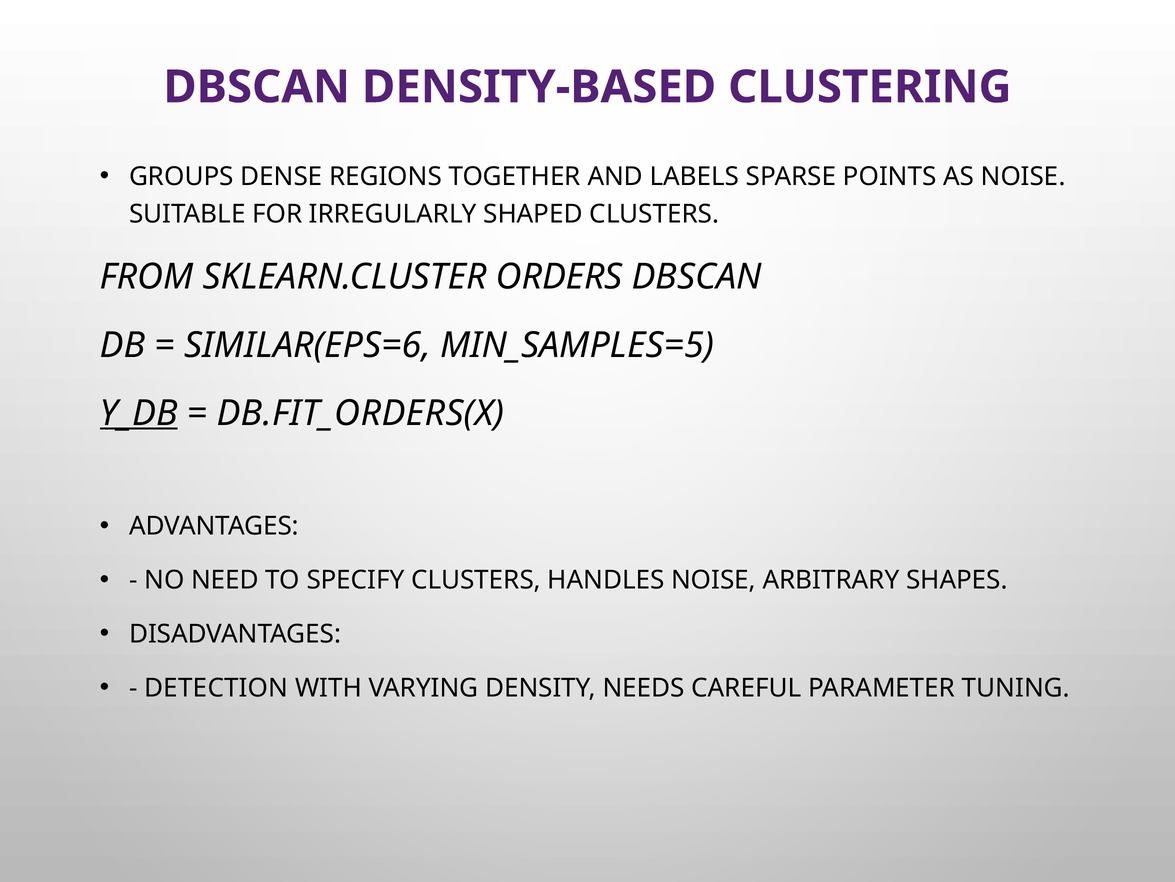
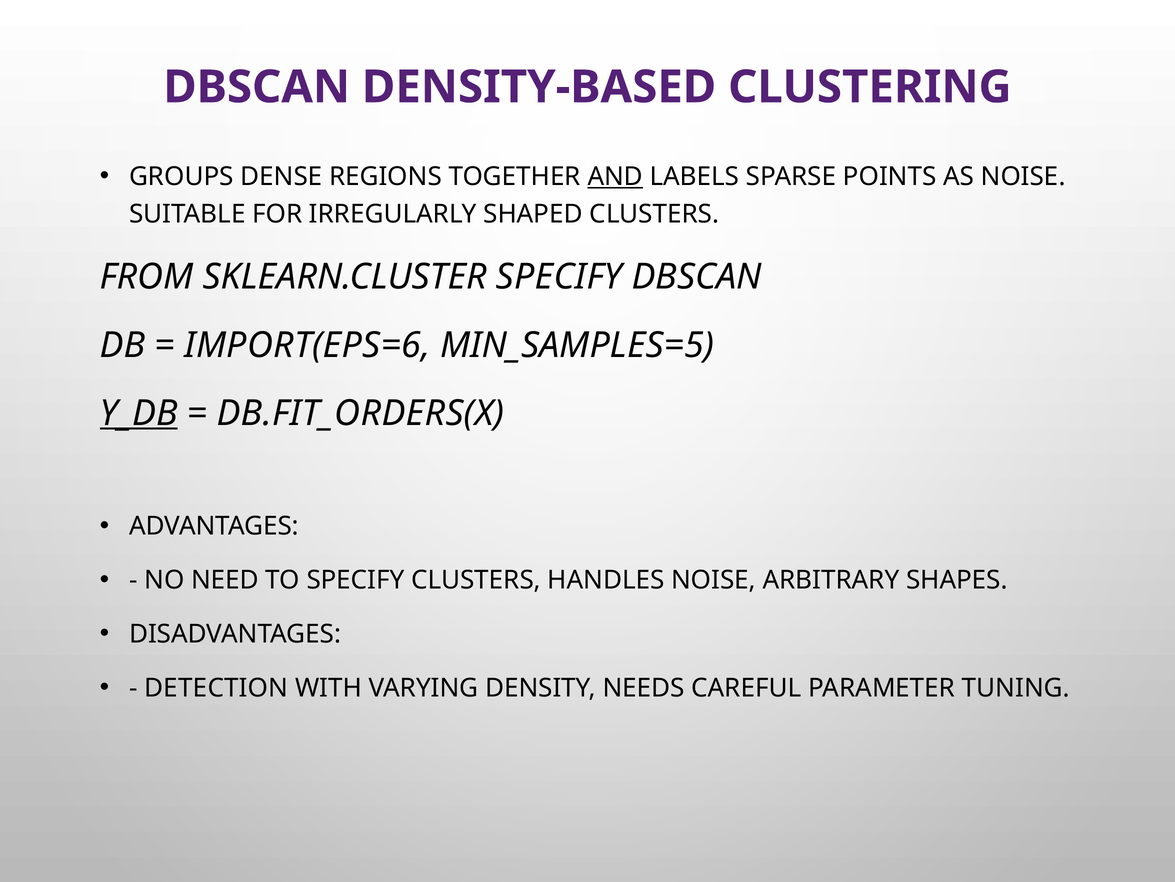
AND underline: none -> present
SKLEARN.CLUSTER ORDERS: ORDERS -> SPECIFY
SIMILAR(EPS=6: SIMILAR(EPS=6 -> IMPORT(EPS=6
